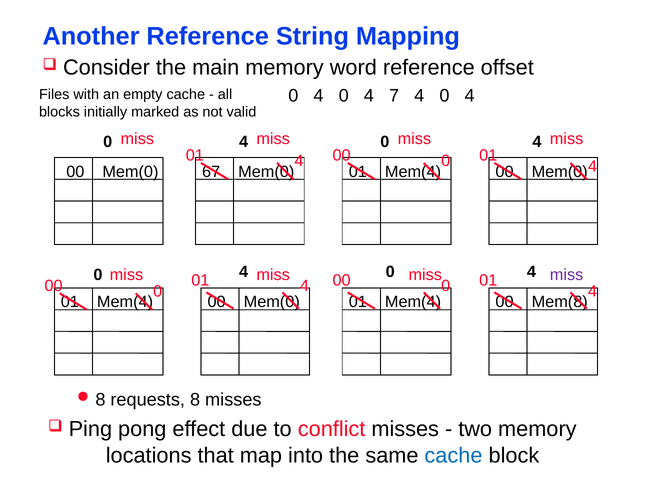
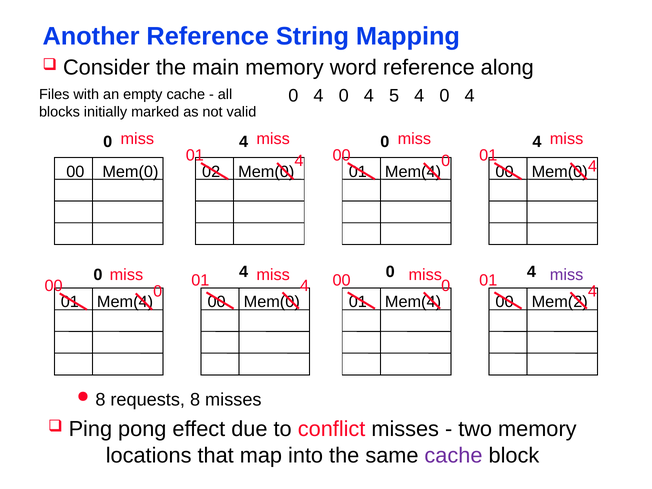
offset: offset -> along
7: 7 -> 5
67: 67 -> 02
Mem(8: Mem(8 -> Mem(2
cache at (454, 455) colour: blue -> purple
